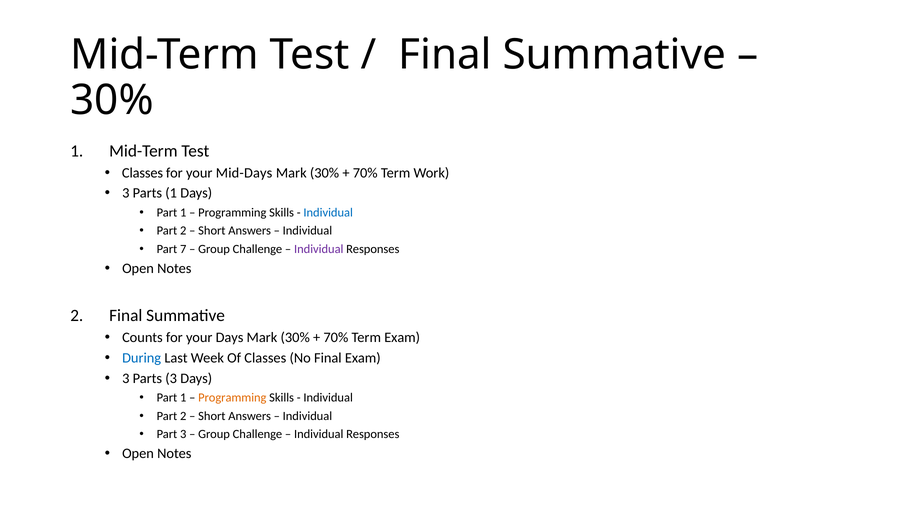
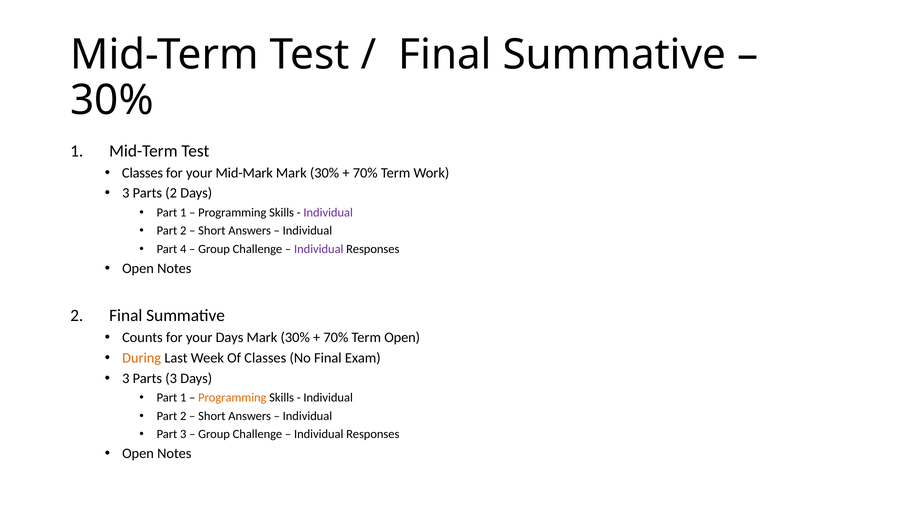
Mid-Days: Mid-Days -> Mid-Mark
Parts 1: 1 -> 2
Individual at (328, 212) colour: blue -> purple
7: 7 -> 4
Term Exam: Exam -> Open
During colour: blue -> orange
